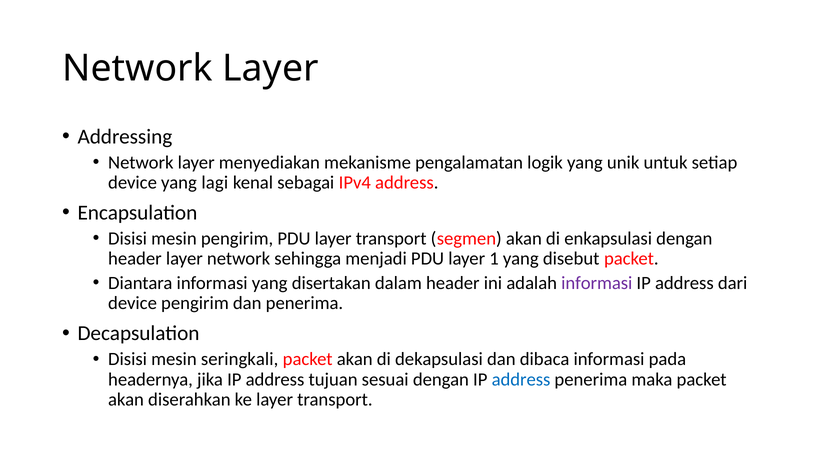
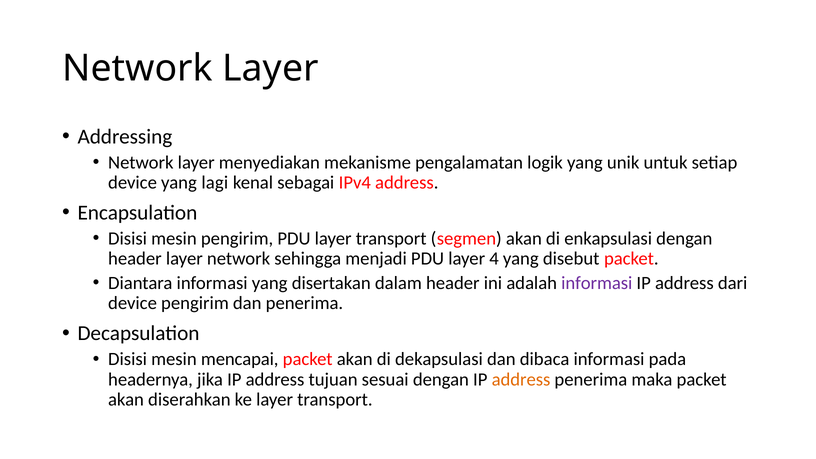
1: 1 -> 4
seringkali: seringkali -> mencapai
address at (521, 379) colour: blue -> orange
